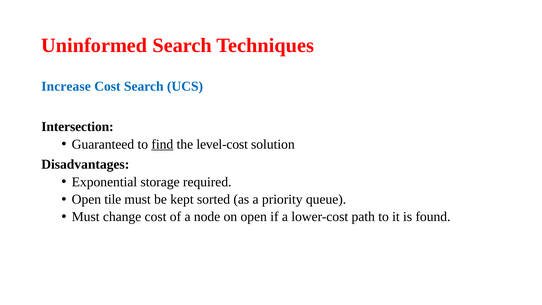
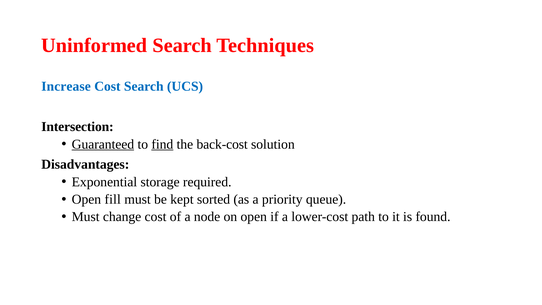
Guaranteed underline: none -> present
level-cost: level-cost -> back-cost
tile: tile -> fill
